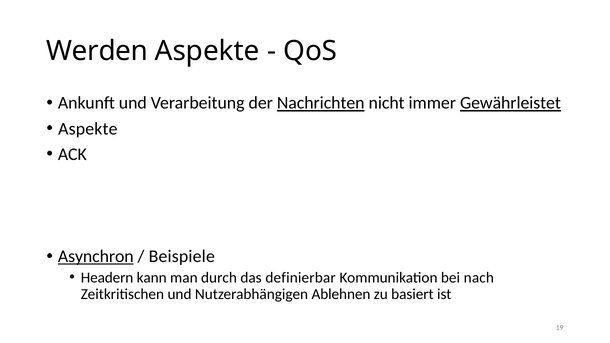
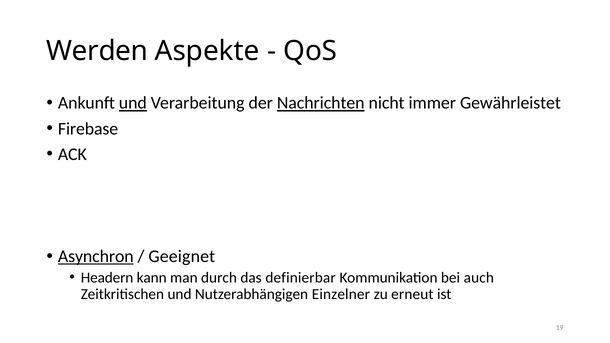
und at (133, 103) underline: none -> present
Gewährleistet underline: present -> none
Aspekte at (88, 129): Aspekte -> Firebase
Beispiele: Beispiele -> Geeignet
nach: nach -> auch
Ablehnen: Ablehnen -> Einzelner
basiert: basiert -> erneut
